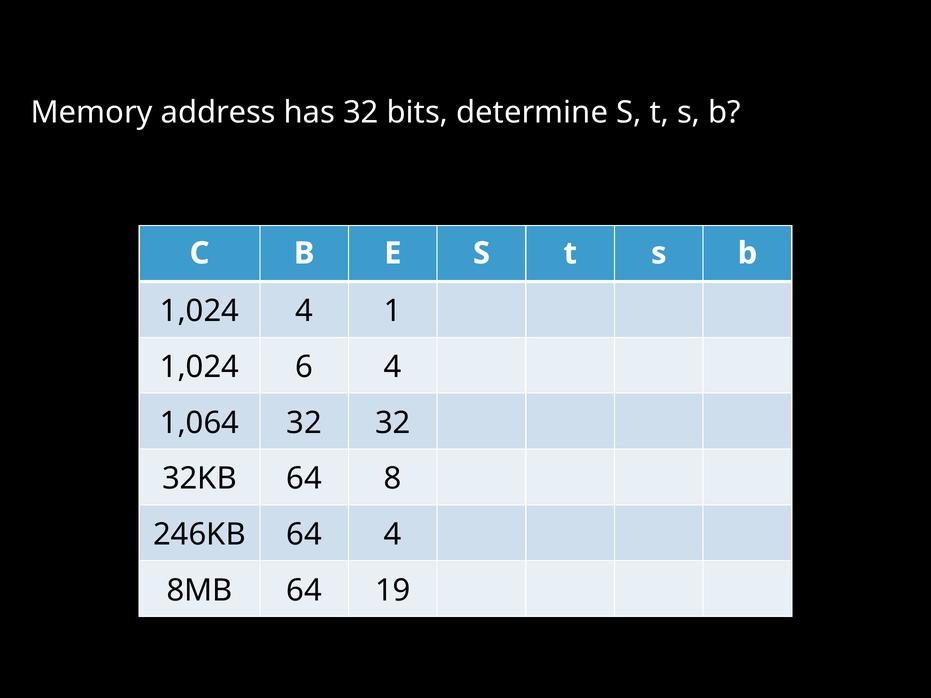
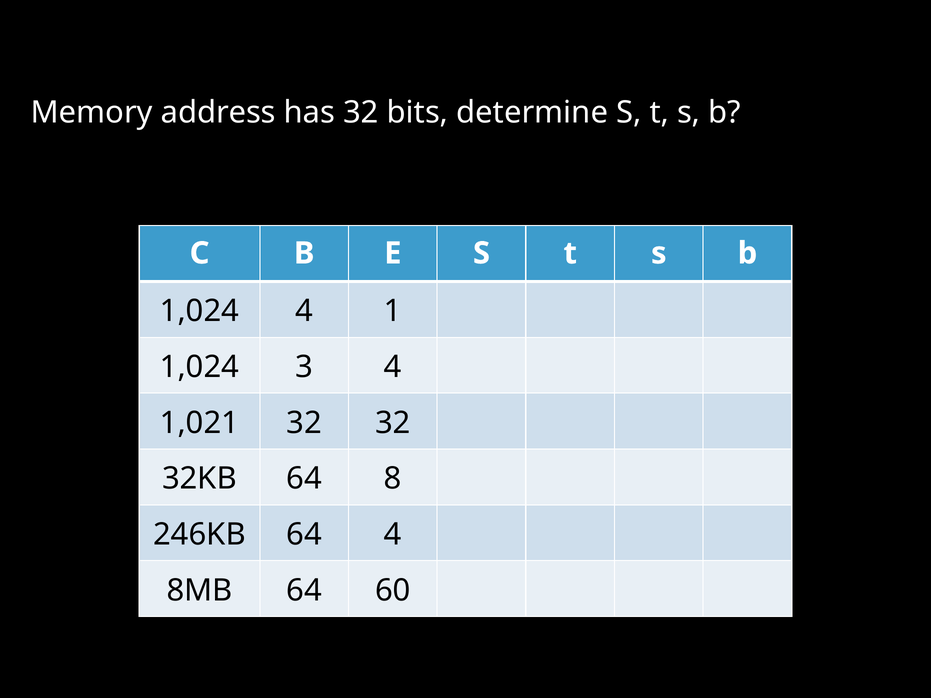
6: 6 -> 3
1,064: 1,064 -> 1,021
19: 19 -> 60
